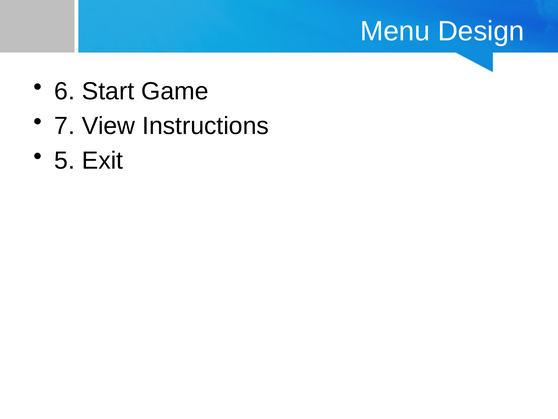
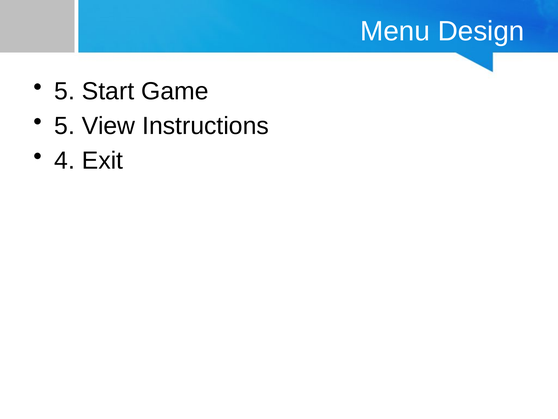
6 at (65, 91): 6 -> 5
7 at (65, 126): 7 -> 5
5: 5 -> 4
